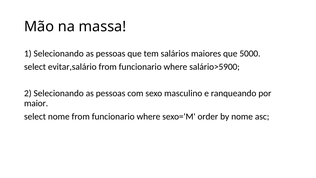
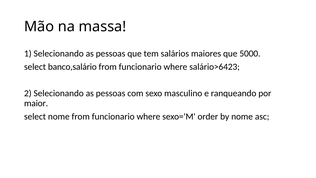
evitar,salário: evitar,salário -> banco,salário
salário>5900: salário>5900 -> salário>6423
